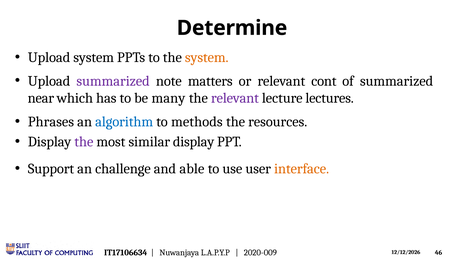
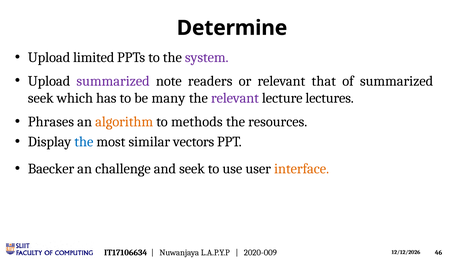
Upload system: system -> limited
system at (207, 57) colour: orange -> purple
matters: matters -> readers
cont: cont -> that
near at (41, 98): near -> seek
algorithm colour: blue -> orange
the at (84, 142) colour: purple -> blue
similar display: display -> vectors
Support: Support -> Baecker
and able: able -> seek
